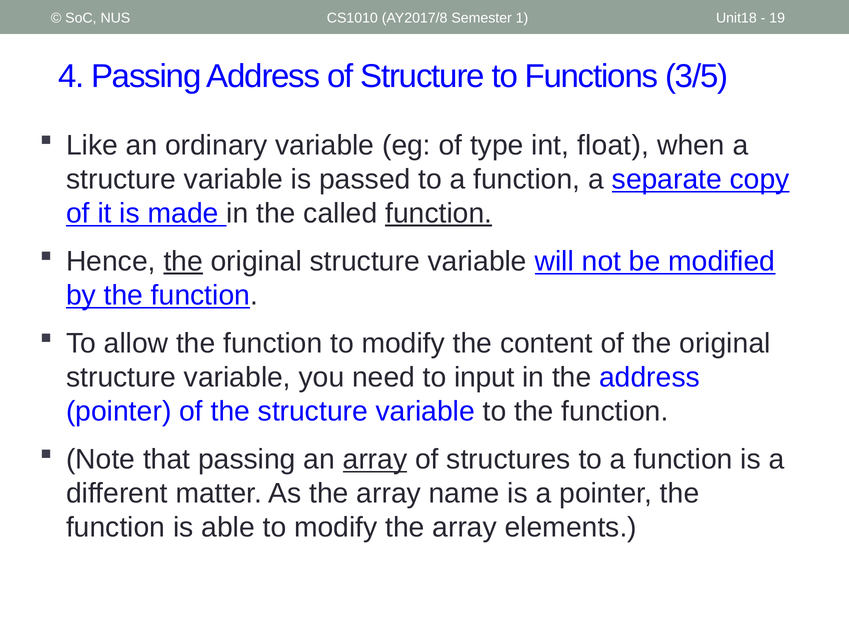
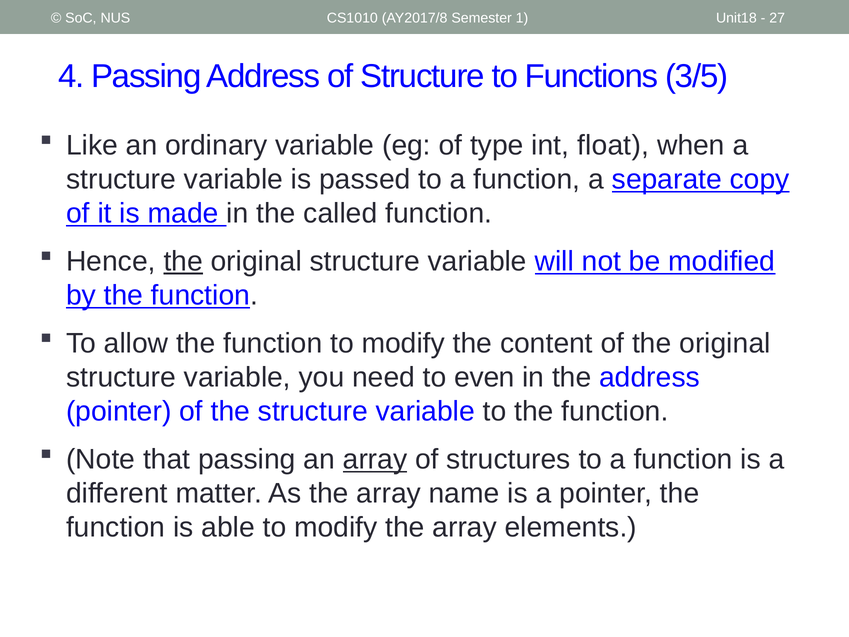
19: 19 -> 27
function at (439, 213) underline: present -> none
input: input -> even
